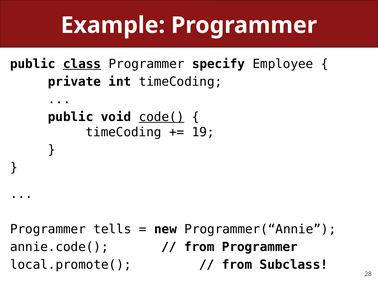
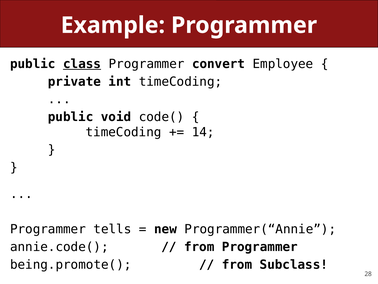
specify: specify -> convert
code( underline: present -> none
19: 19 -> 14
local.promote(: local.promote( -> being.promote(
